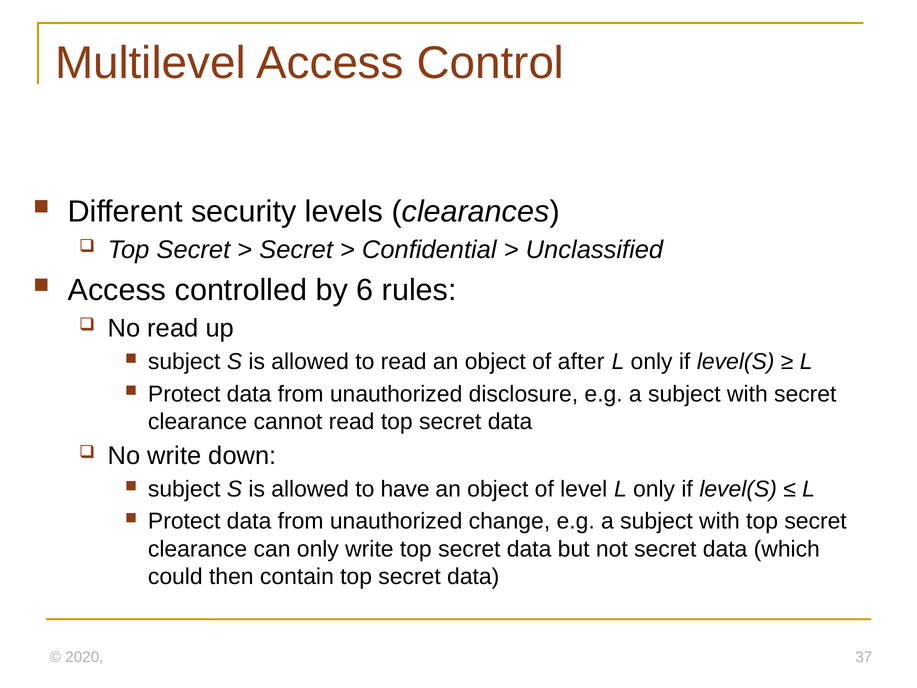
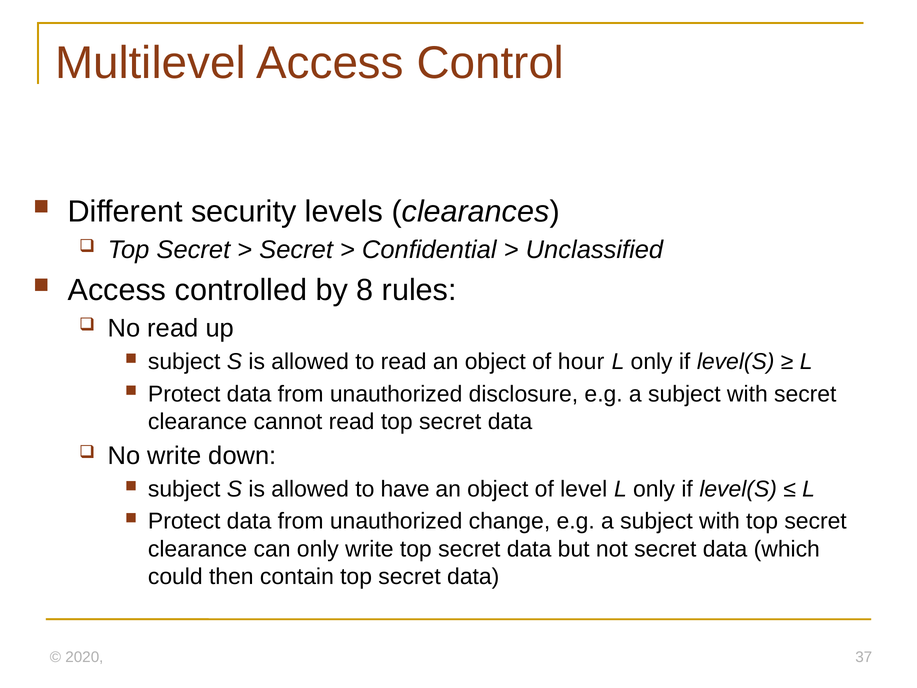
6: 6 -> 8
after: after -> hour
